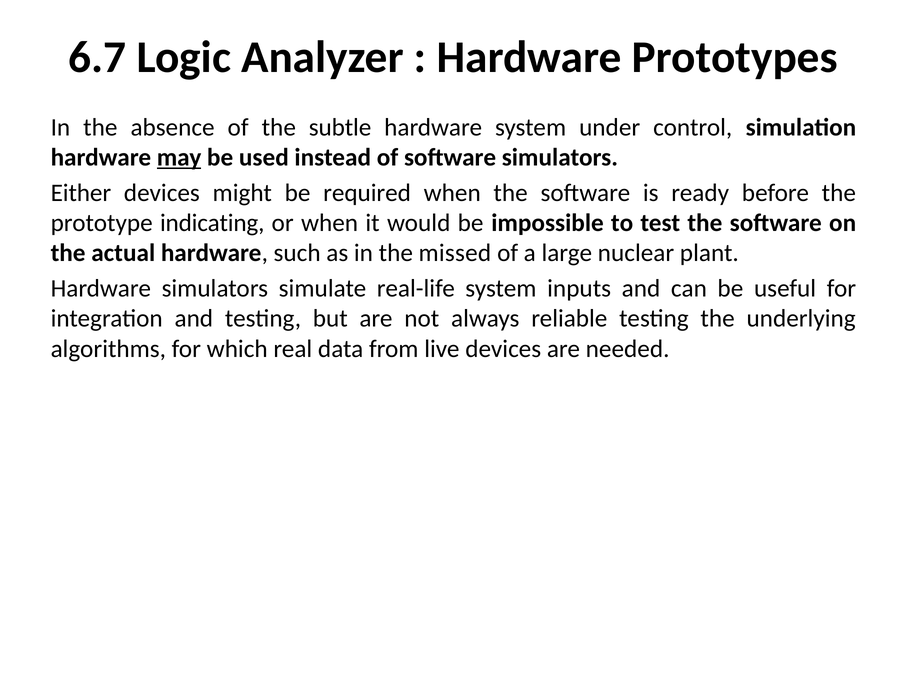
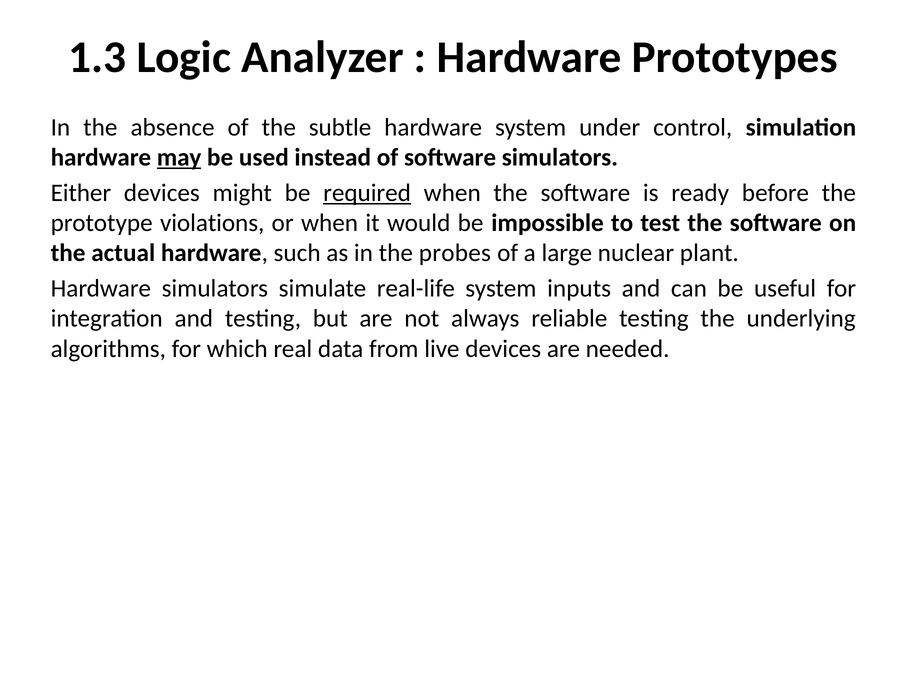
6.7: 6.7 -> 1.3
required underline: none -> present
indicating: indicating -> violations
missed: missed -> probes
